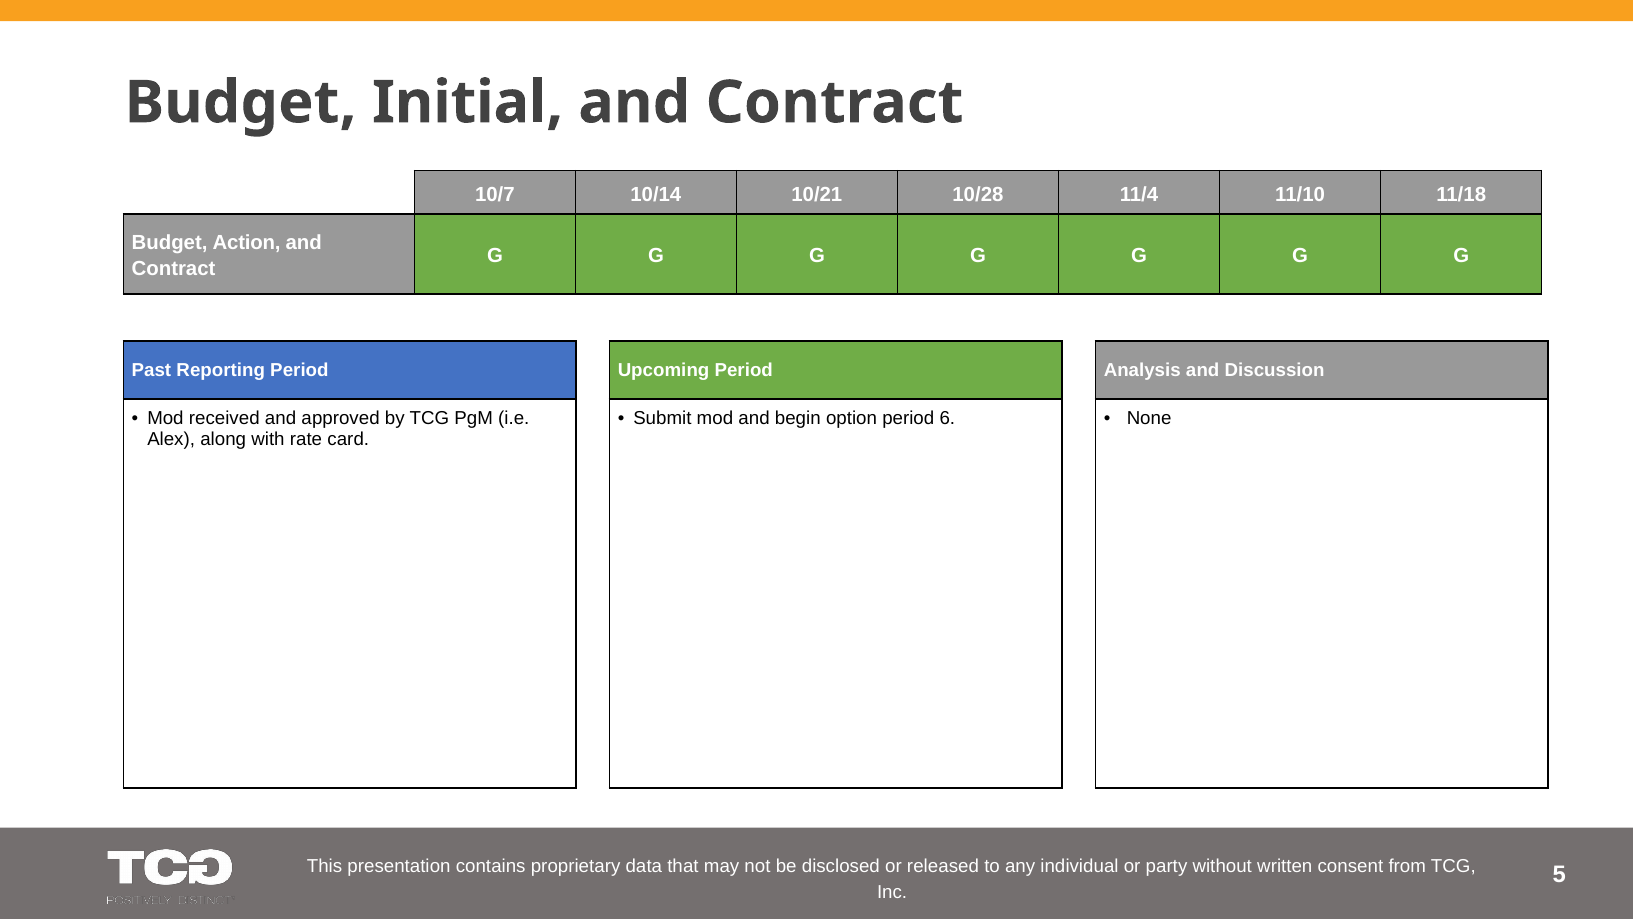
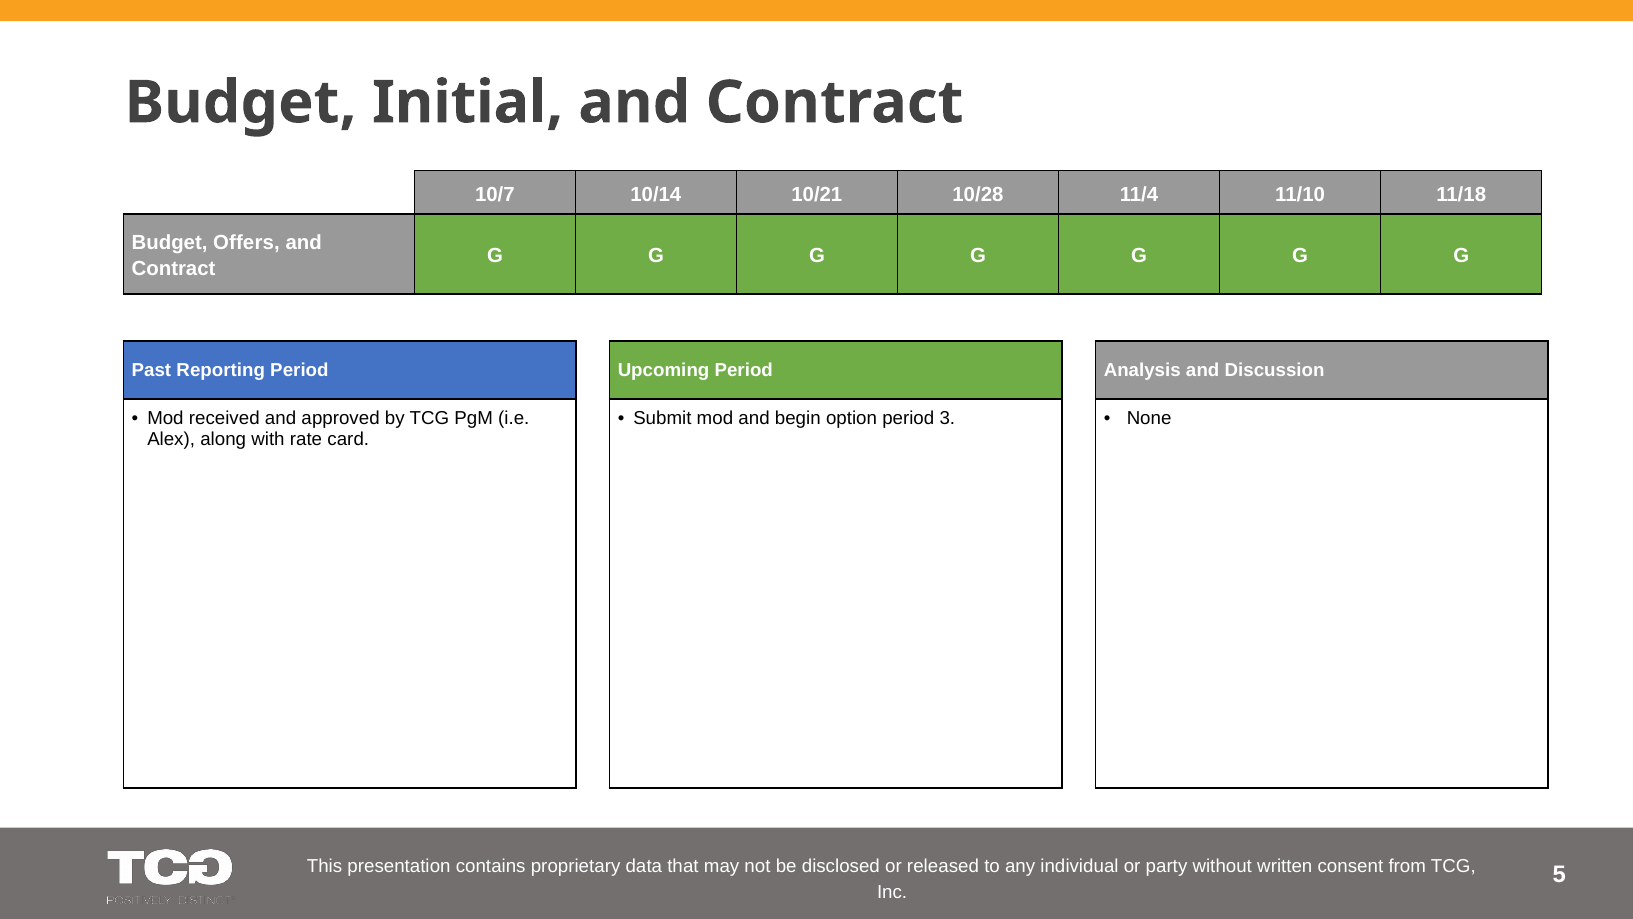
Action: Action -> Offers
6: 6 -> 3
